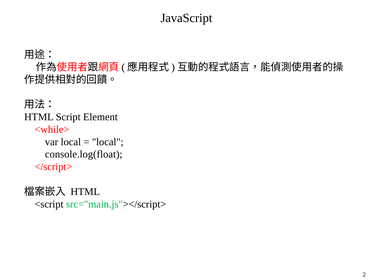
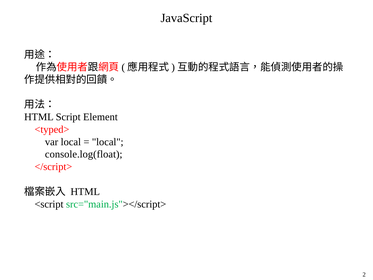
<while>: <while> -> <typed>
